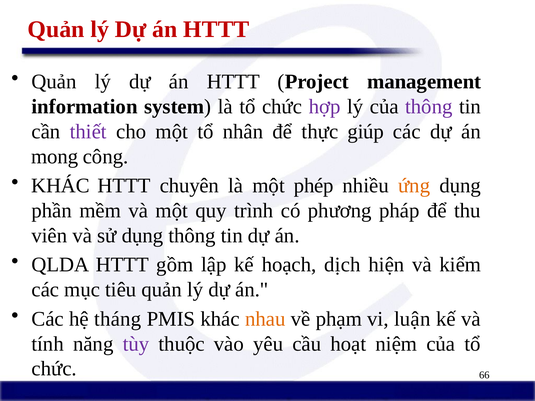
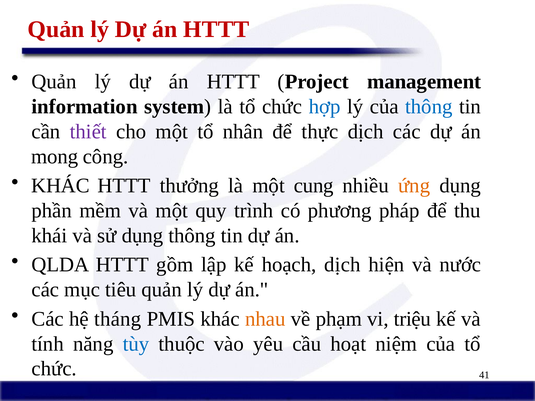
hợp colour: purple -> blue
thông at (429, 107) colour: purple -> blue
thực giúp: giúp -> dịch
chuyên: chuyên -> thưởng
phép: phép -> cung
viên: viên -> khái
kiểm: kiểm -> nước
luận: luận -> triệu
tùy colour: purple -> blue
66: 66 -> 41
